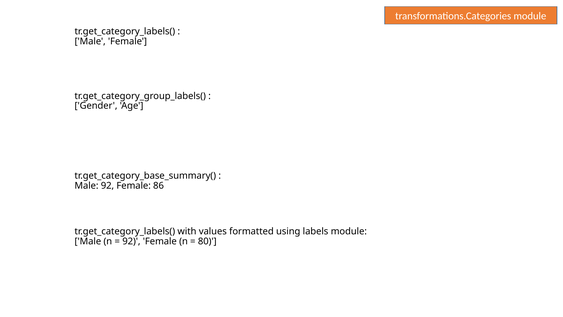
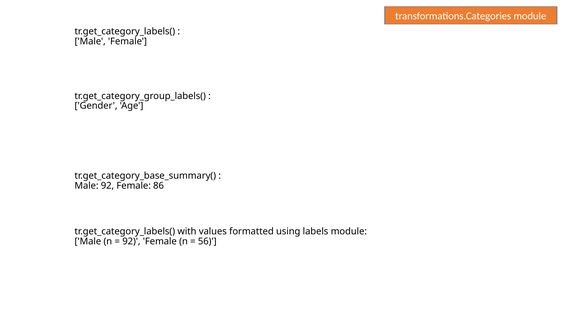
80: 80 -> 56
